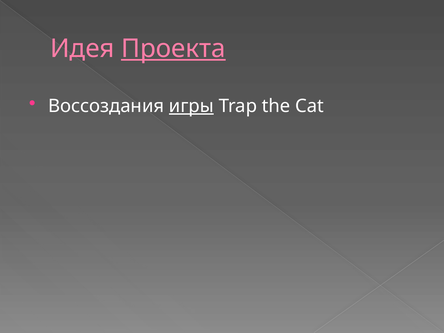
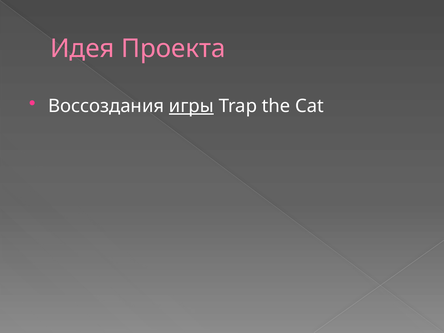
Проекта underline: present -> none
